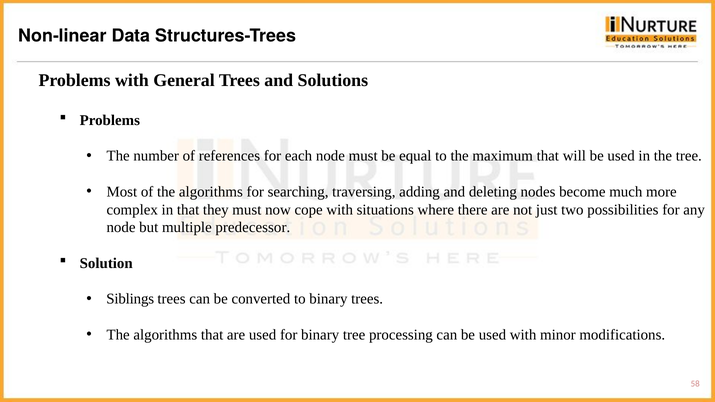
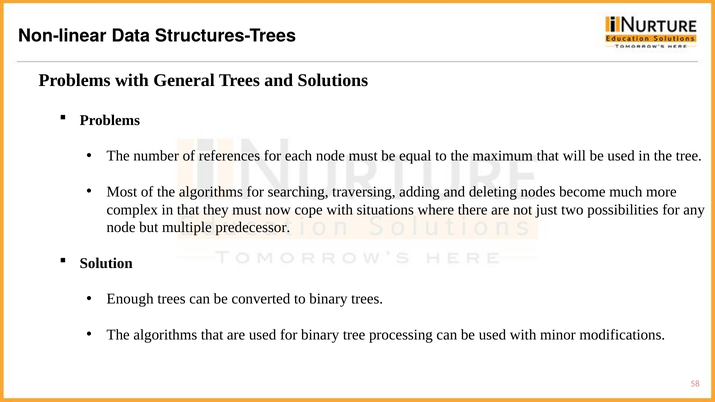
Siblings: Siblings -> Enough
